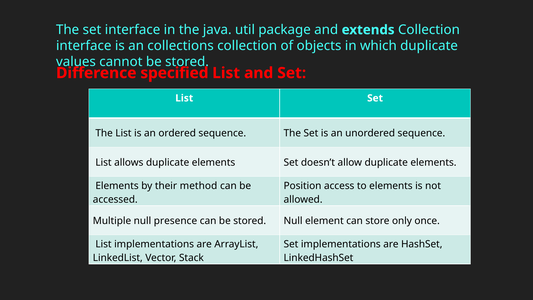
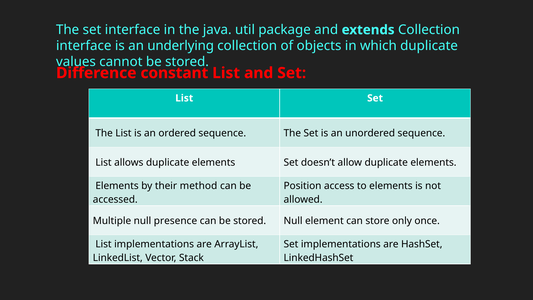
collections: collections -> underlying
specified: specified -> constant
